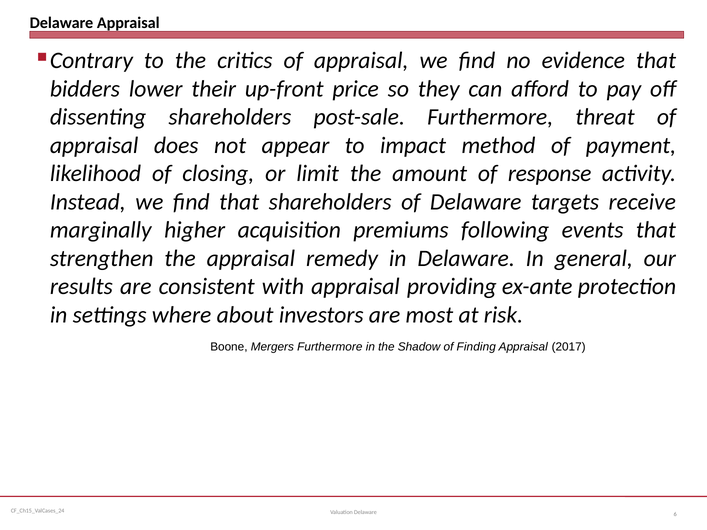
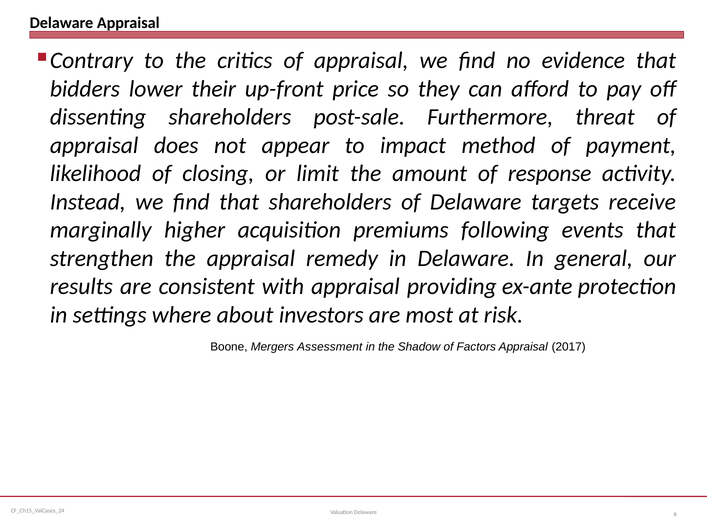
Mergers Furthermore: Furthermore -> Assessment
Finding: Finding -> Factors
